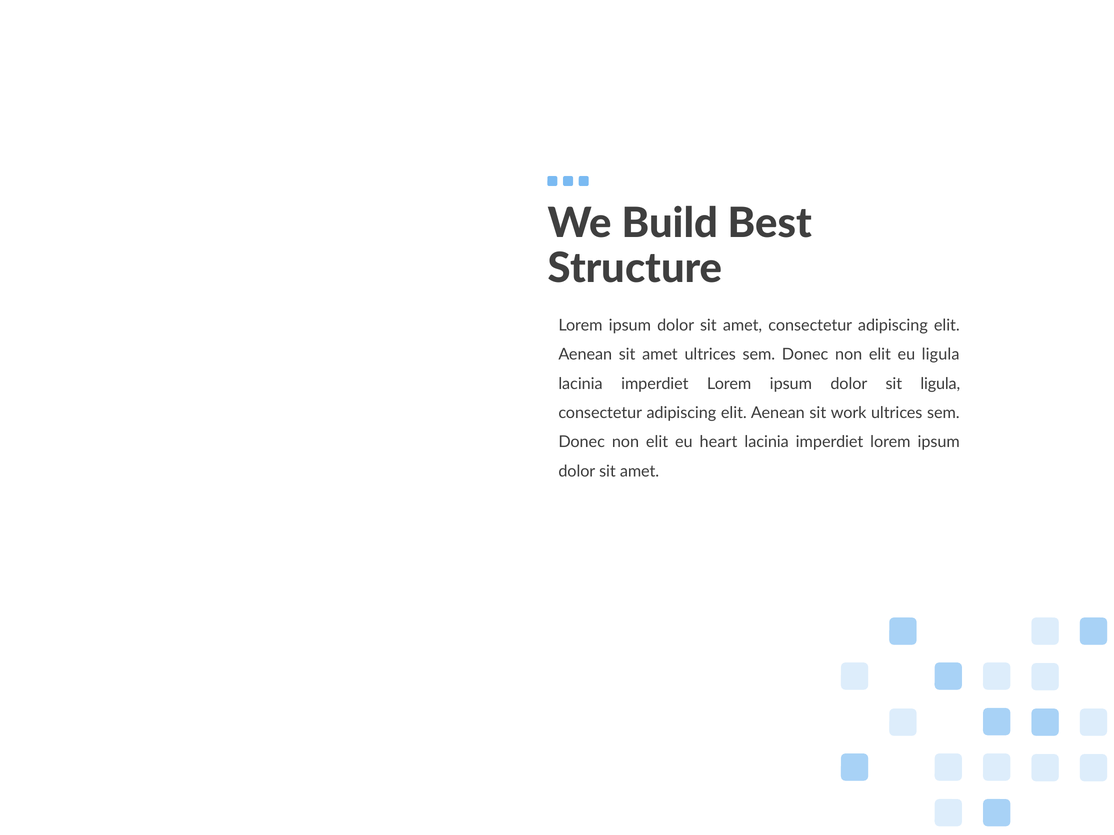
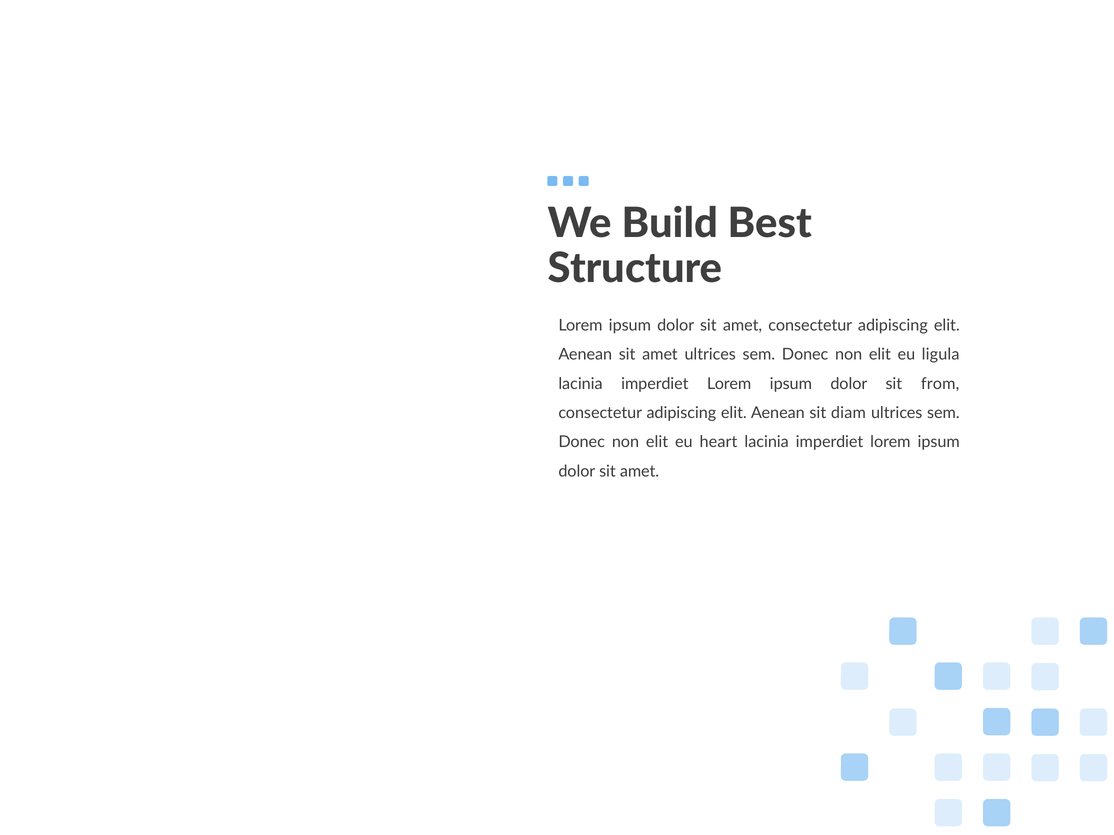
sit ligula: ligula -> from
work: work -> diam
